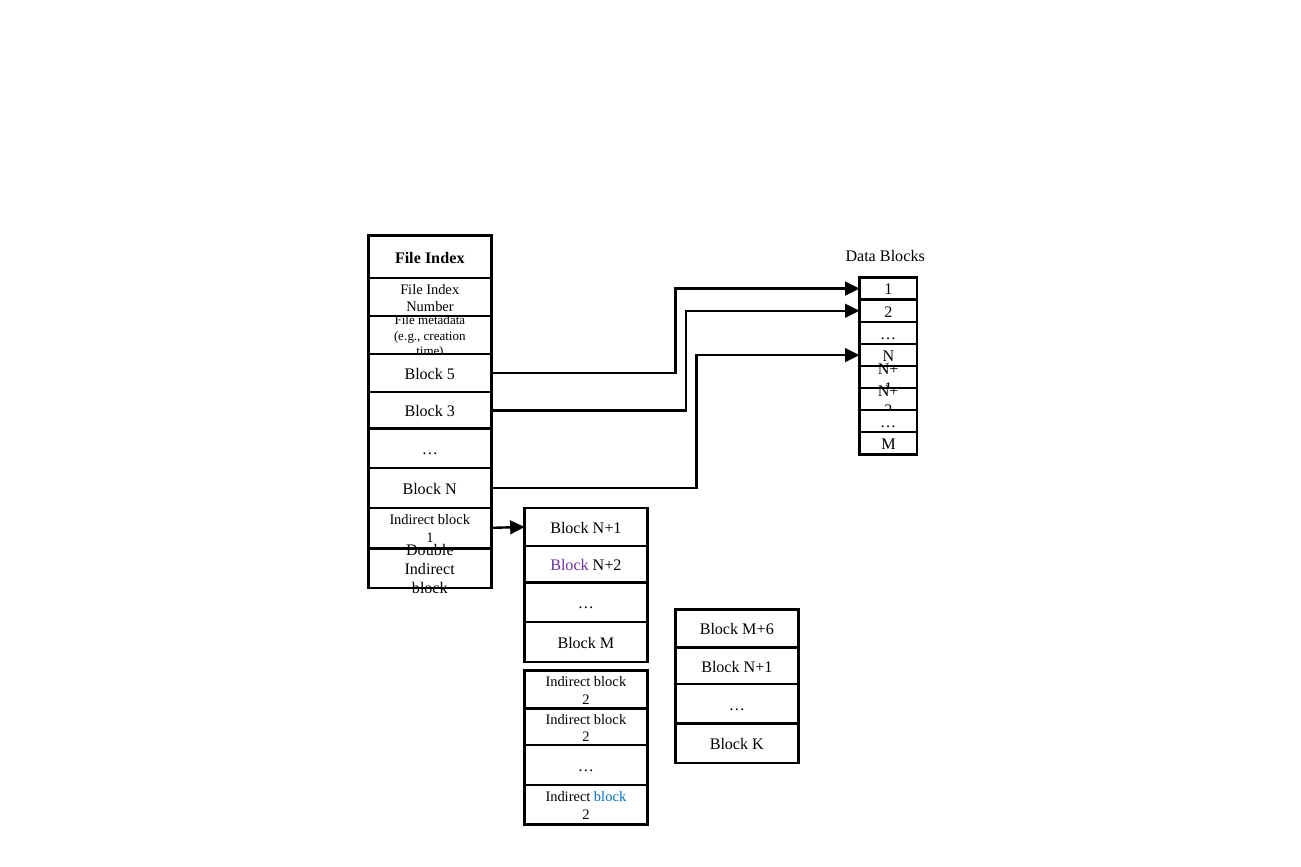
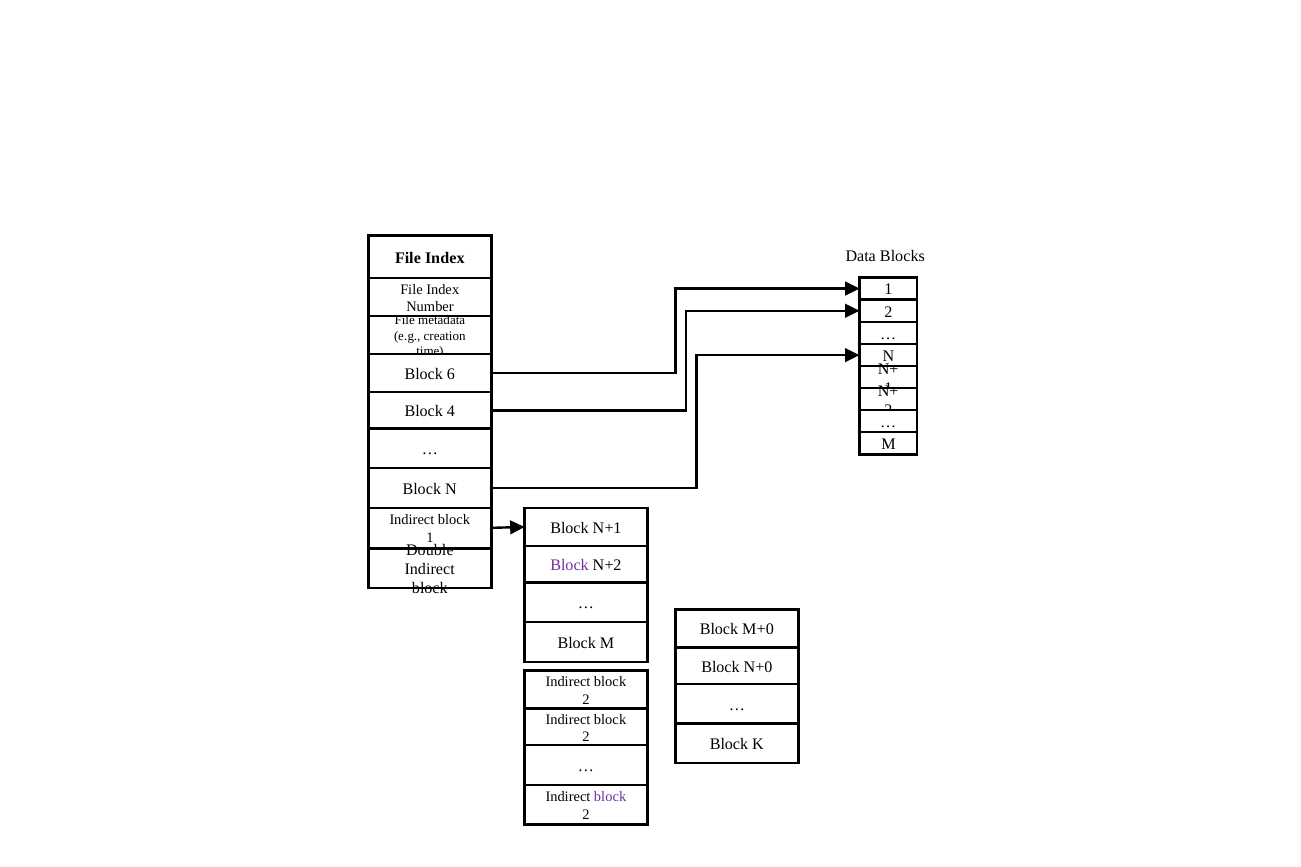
5: 5 -> 6
3: 3 -> 4
M+6: M+6 -> M+0
N+1 at (758, 667): N+1 -> N+0
block at (610, 797) colour: blue -> purple
